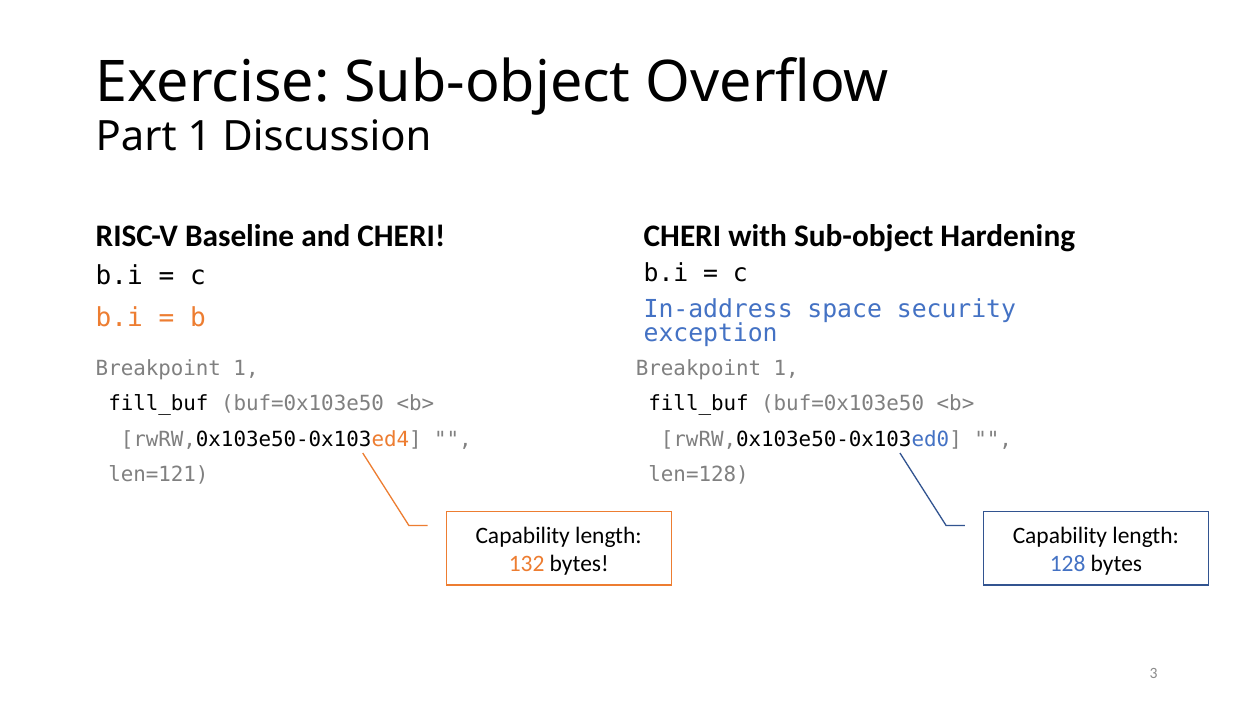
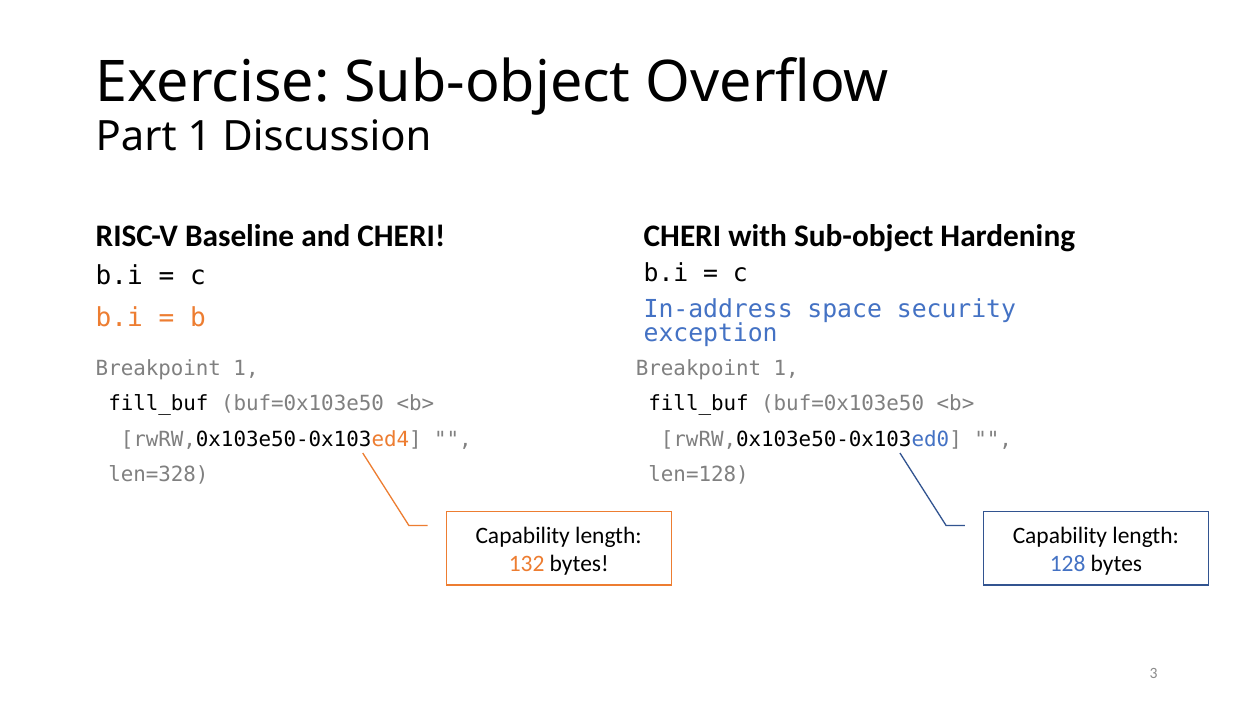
len=121: len=121 -> len=328
